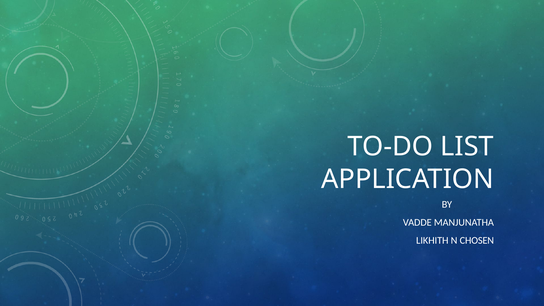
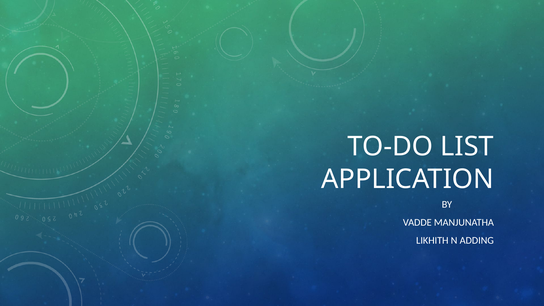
CHOSEN: CHOSEN -> ADDING
